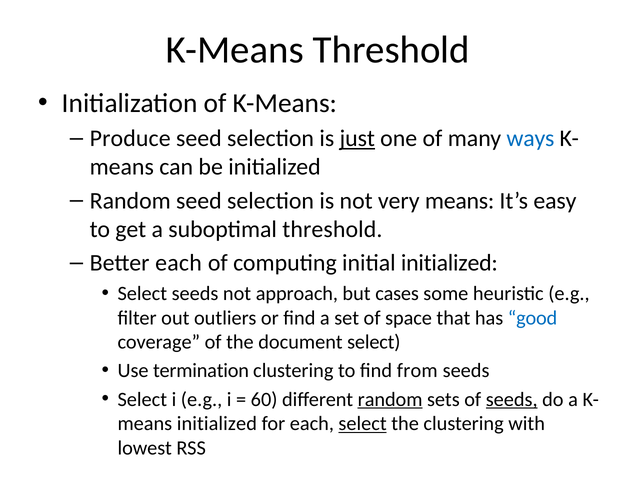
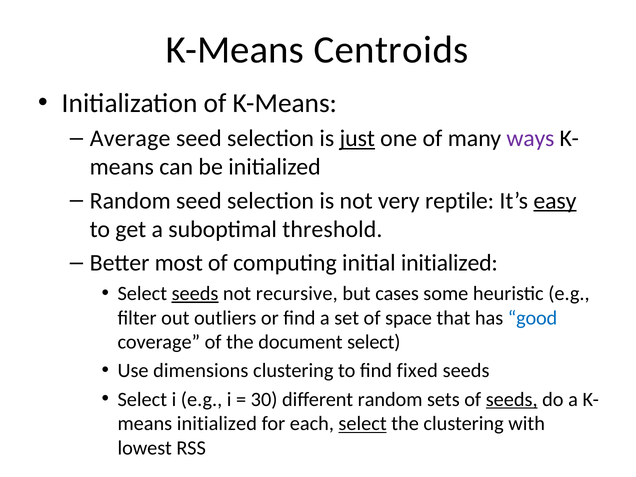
K-Means Threshold: Threshold -> Centroids
Produce: Produce -> Average
ways colour: blue -> purple
very means: means -> reptile
easy underline: none -> present
Better each: each -> most
seeds at (195, 293) underline: none -> present
approach: approach -> recursive
termination: termination -> dimensions
from: from -> fixed
60: 60 -> 30
random at (390, 399) underline: present -> none
